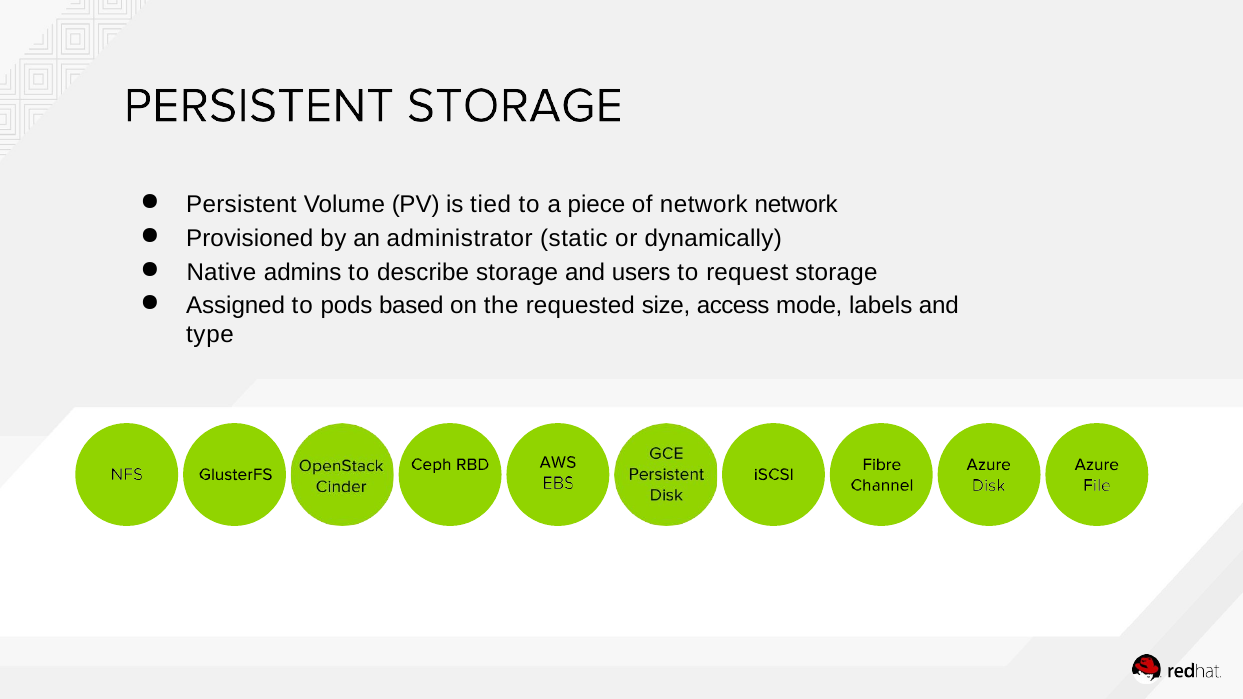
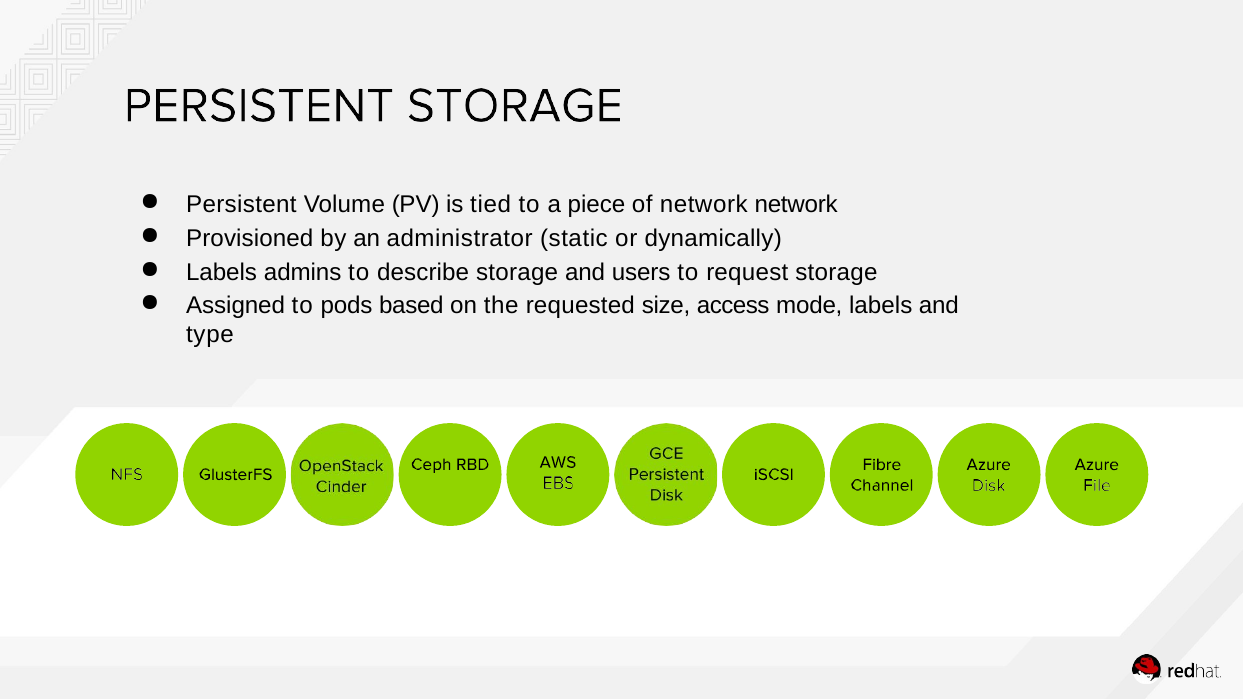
Native at (221, 272): Native -> Labels
